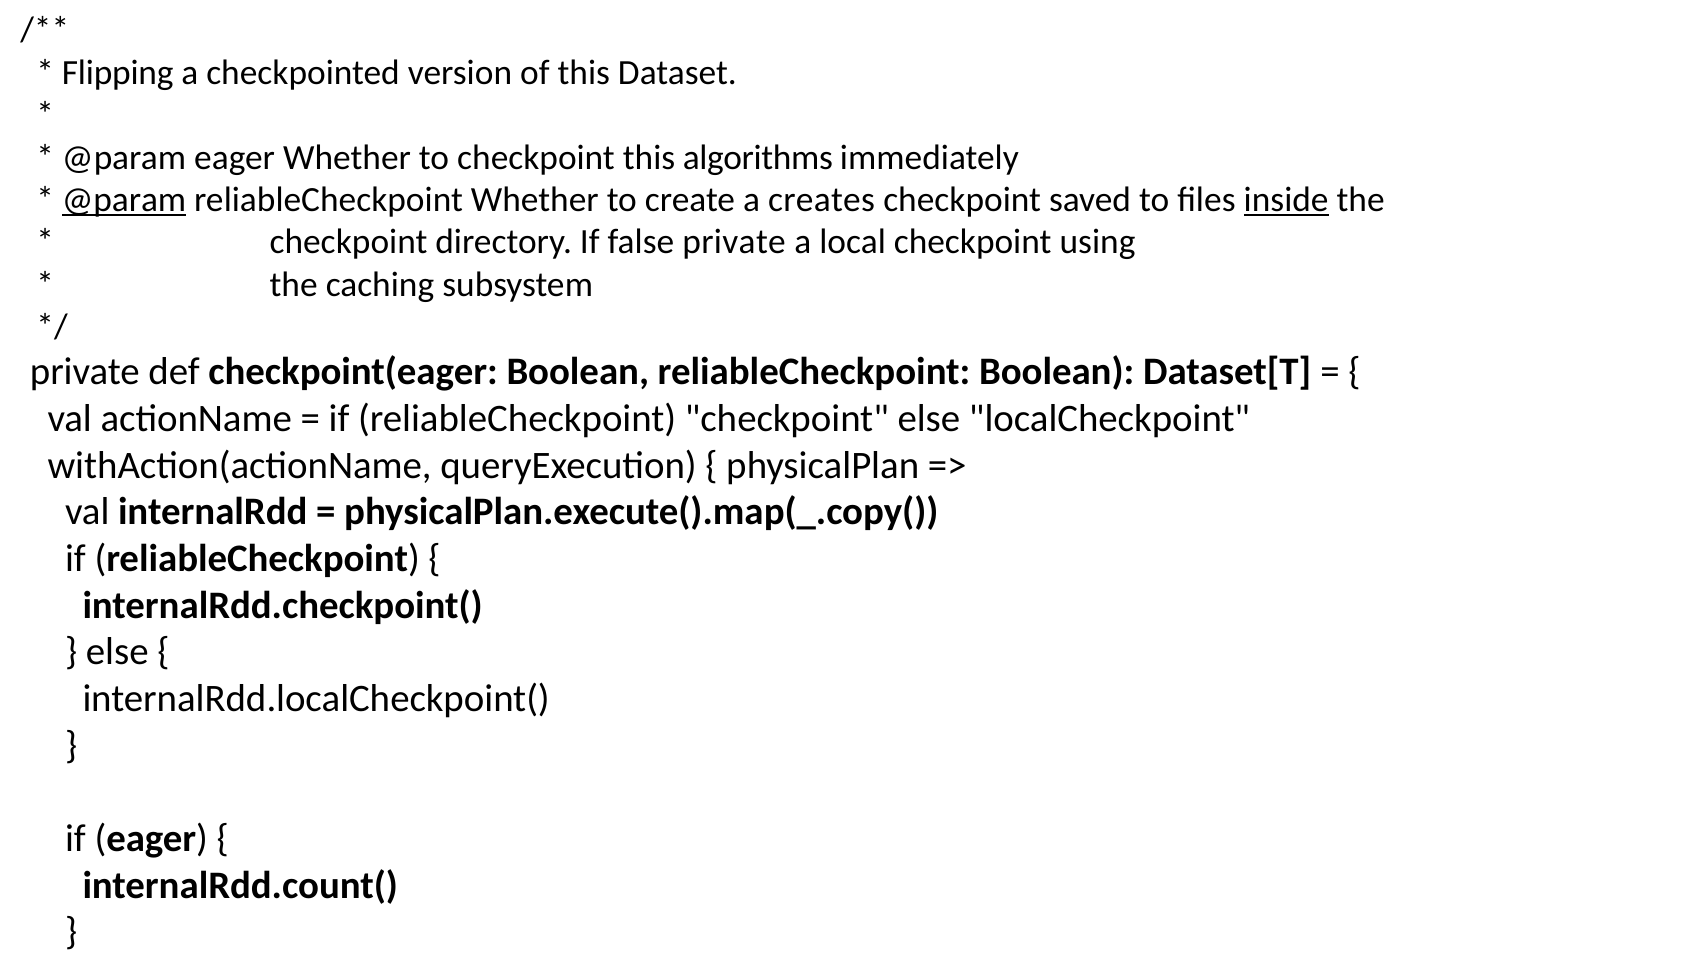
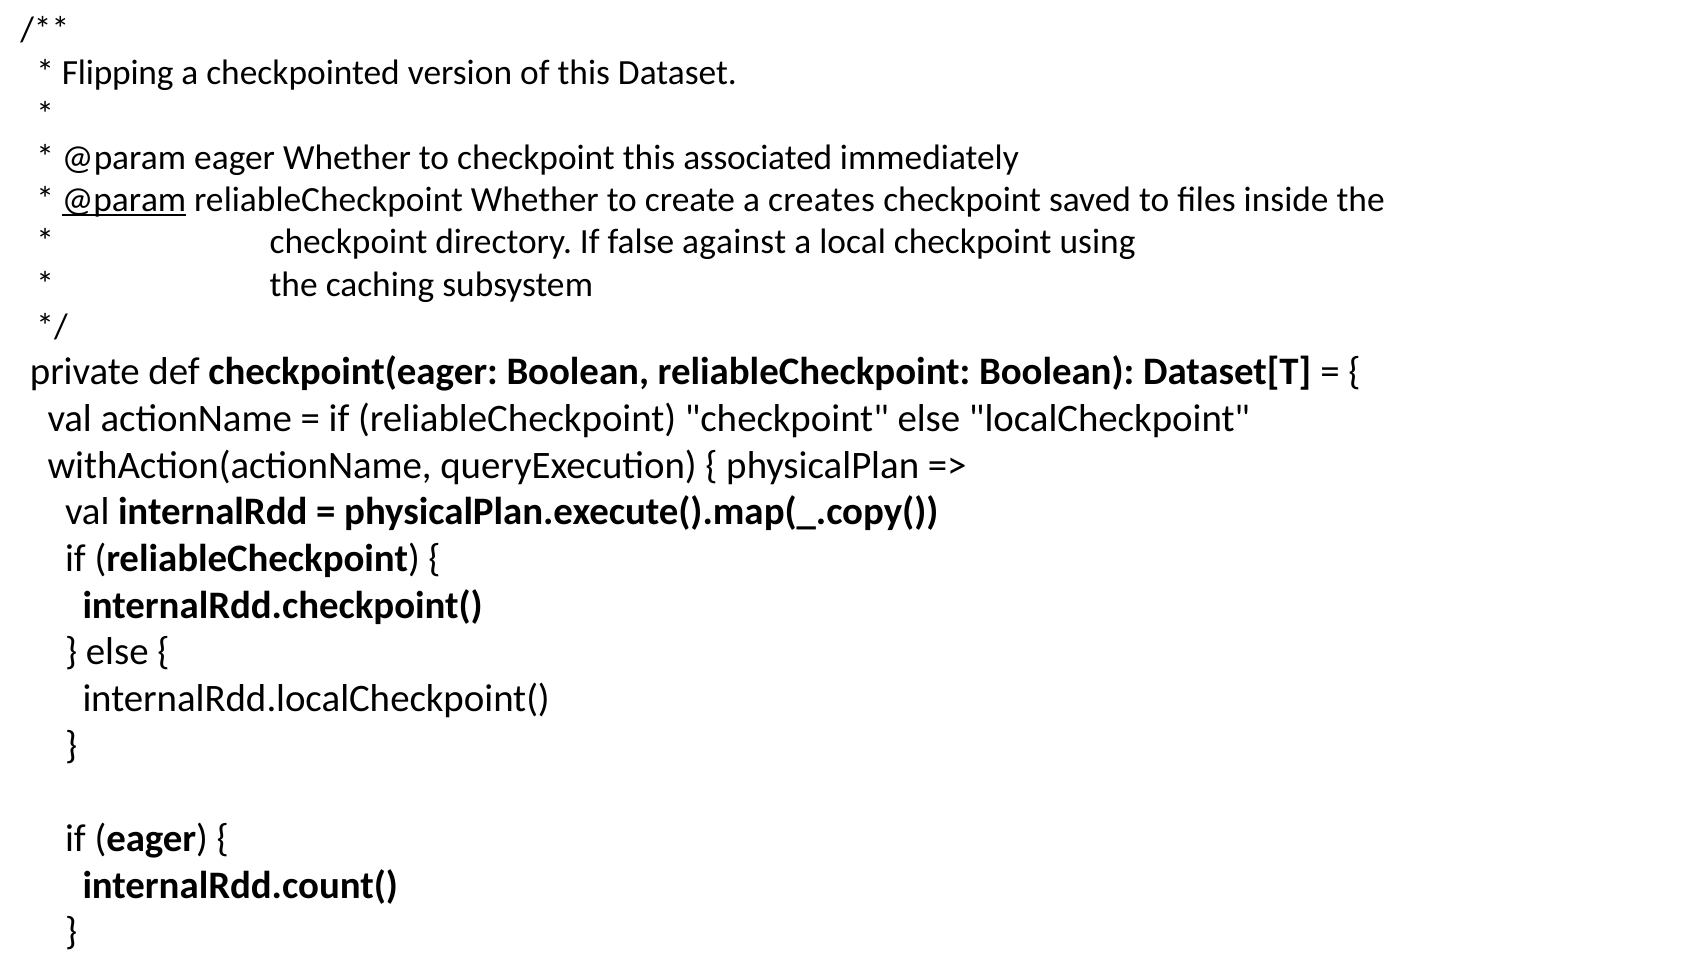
algorithms: algorithms -> associated
inside underline: present -> none
false private: private -> against
